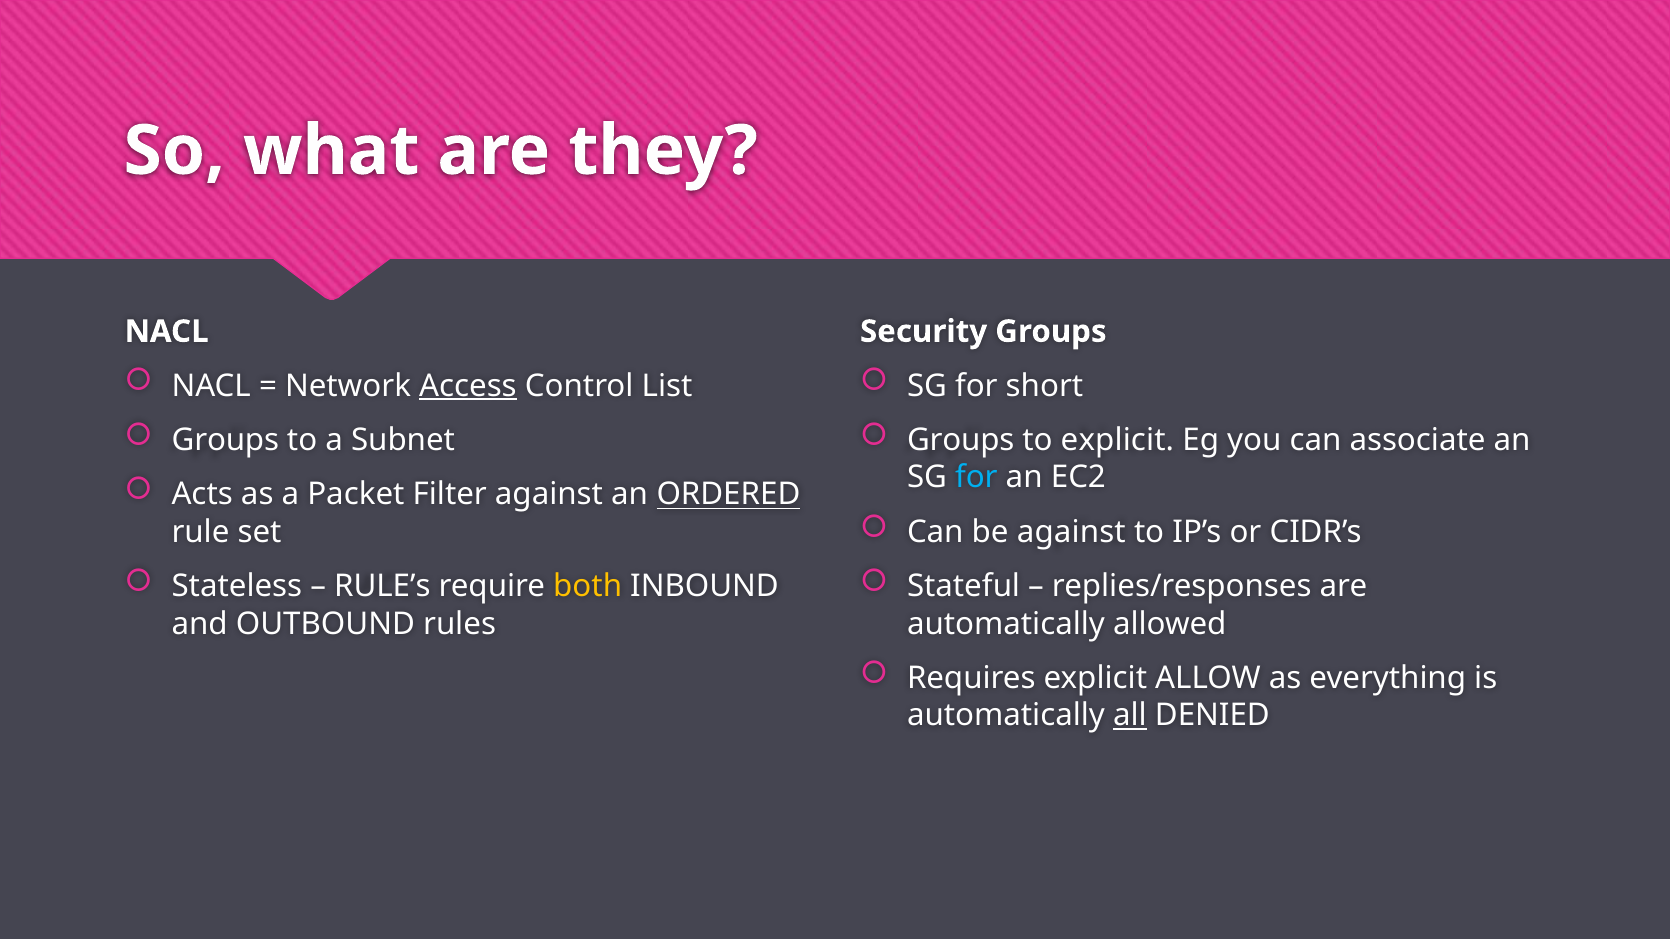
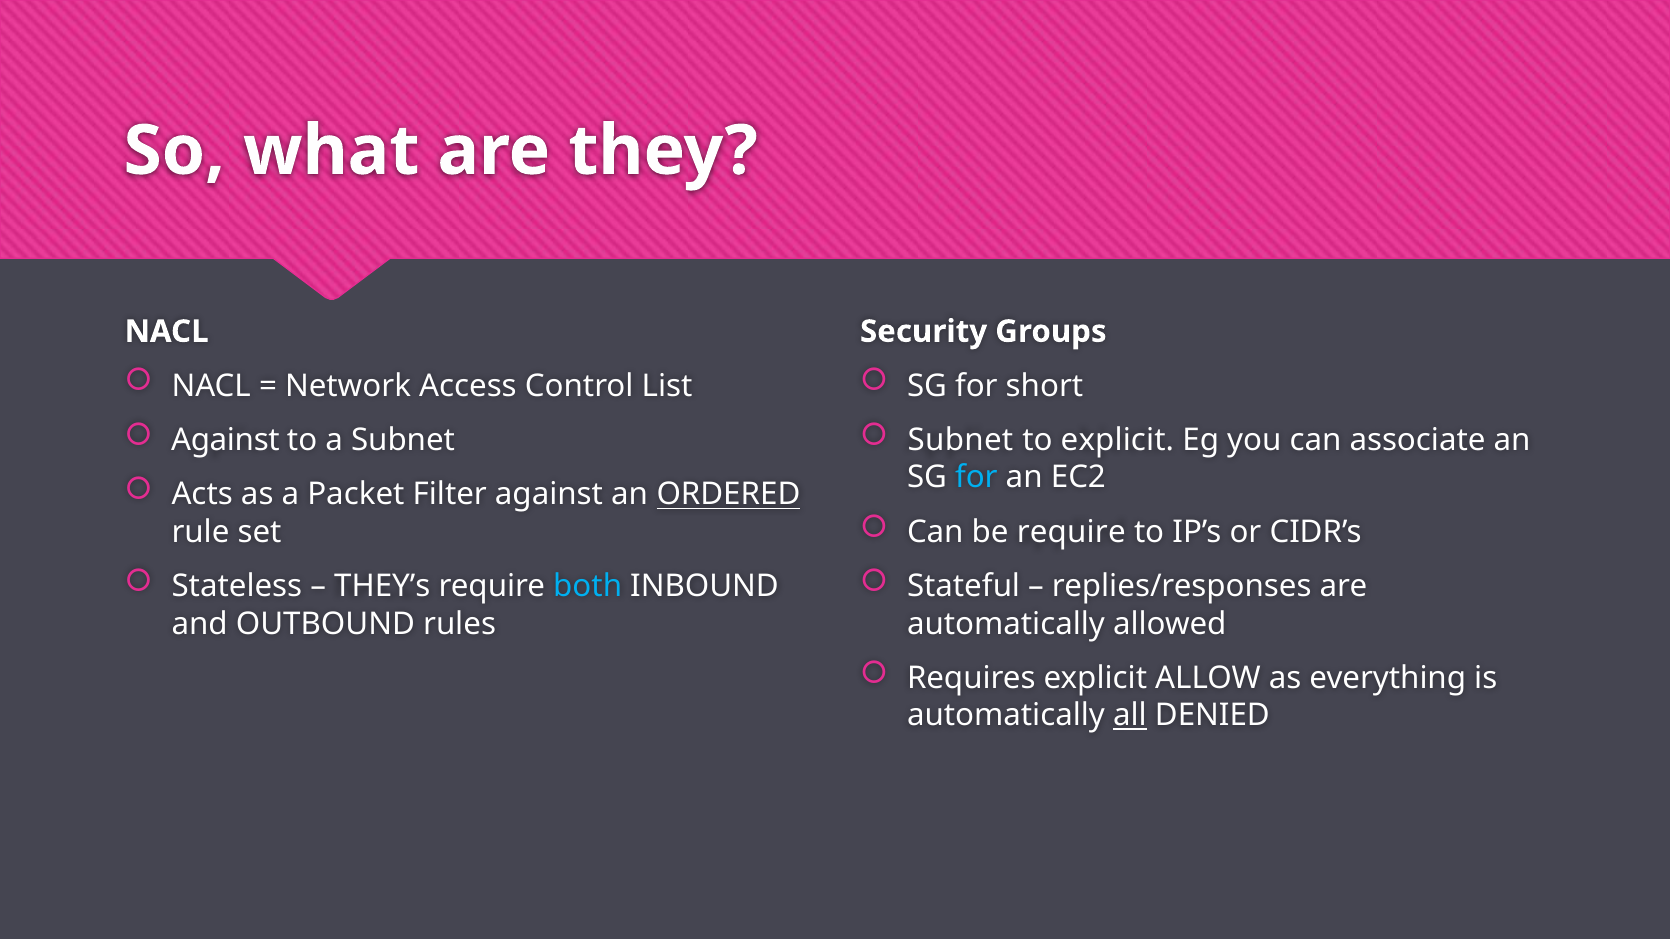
Access underline: present -> none
Groups at (225, 440): Groups -> Against
Groups at (961, 440): Groups -> Subnet
be against: against -> require
RULE’s: RULE’s -> THEY’s
both colour: yellow -> light blue
